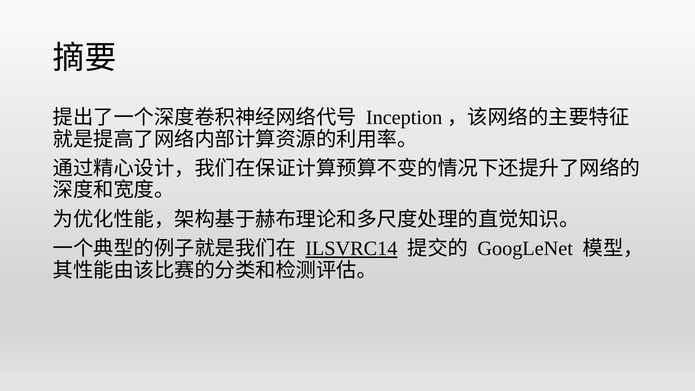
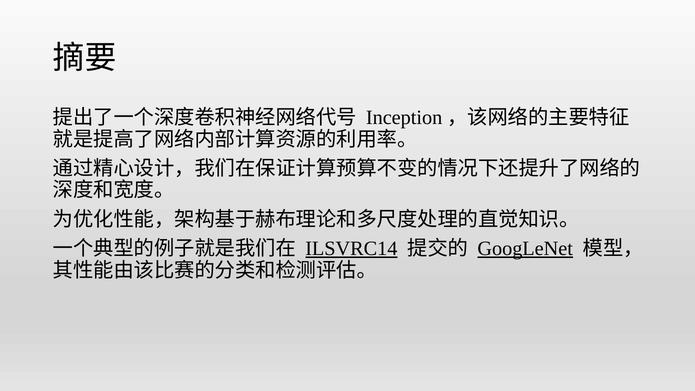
GoogLeNet underline: none -> present
